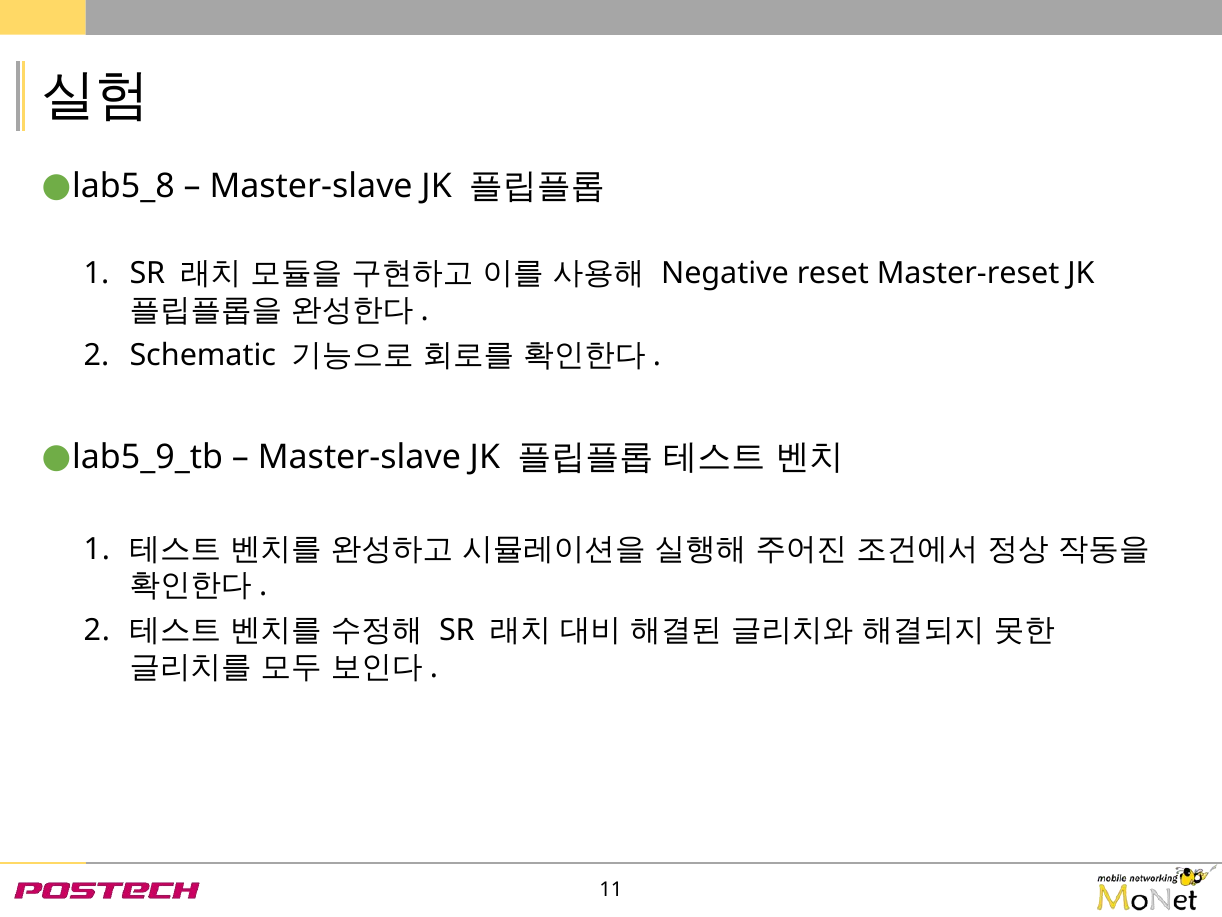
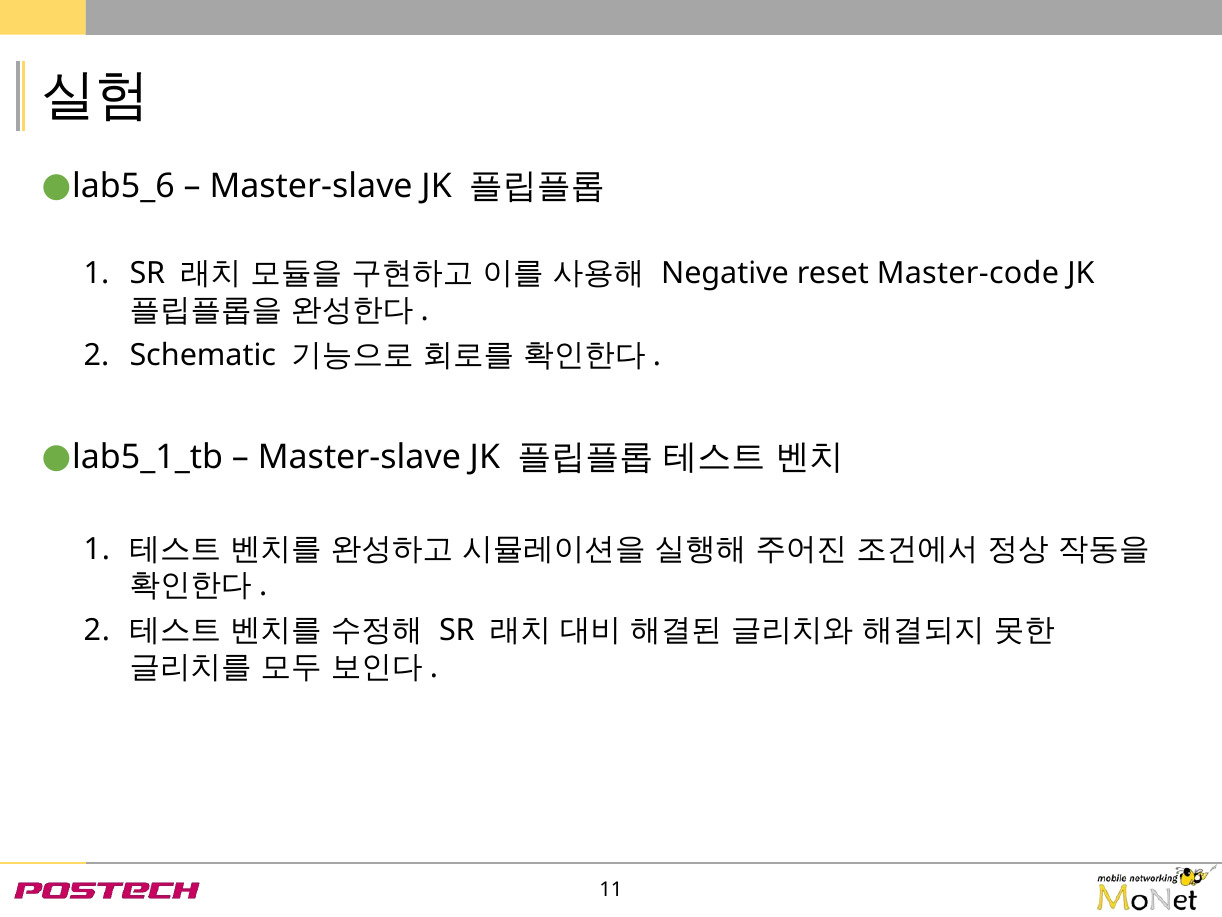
lab5_8: lab5_8 -> lab5_6
Master-reset: Master-reset -> Master-code
lab5_9_tb: lab5_9_tb -> lab5_1_tb
